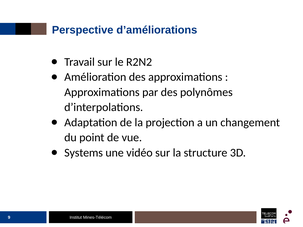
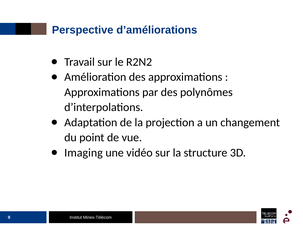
Systems: Systems -> Imaging
